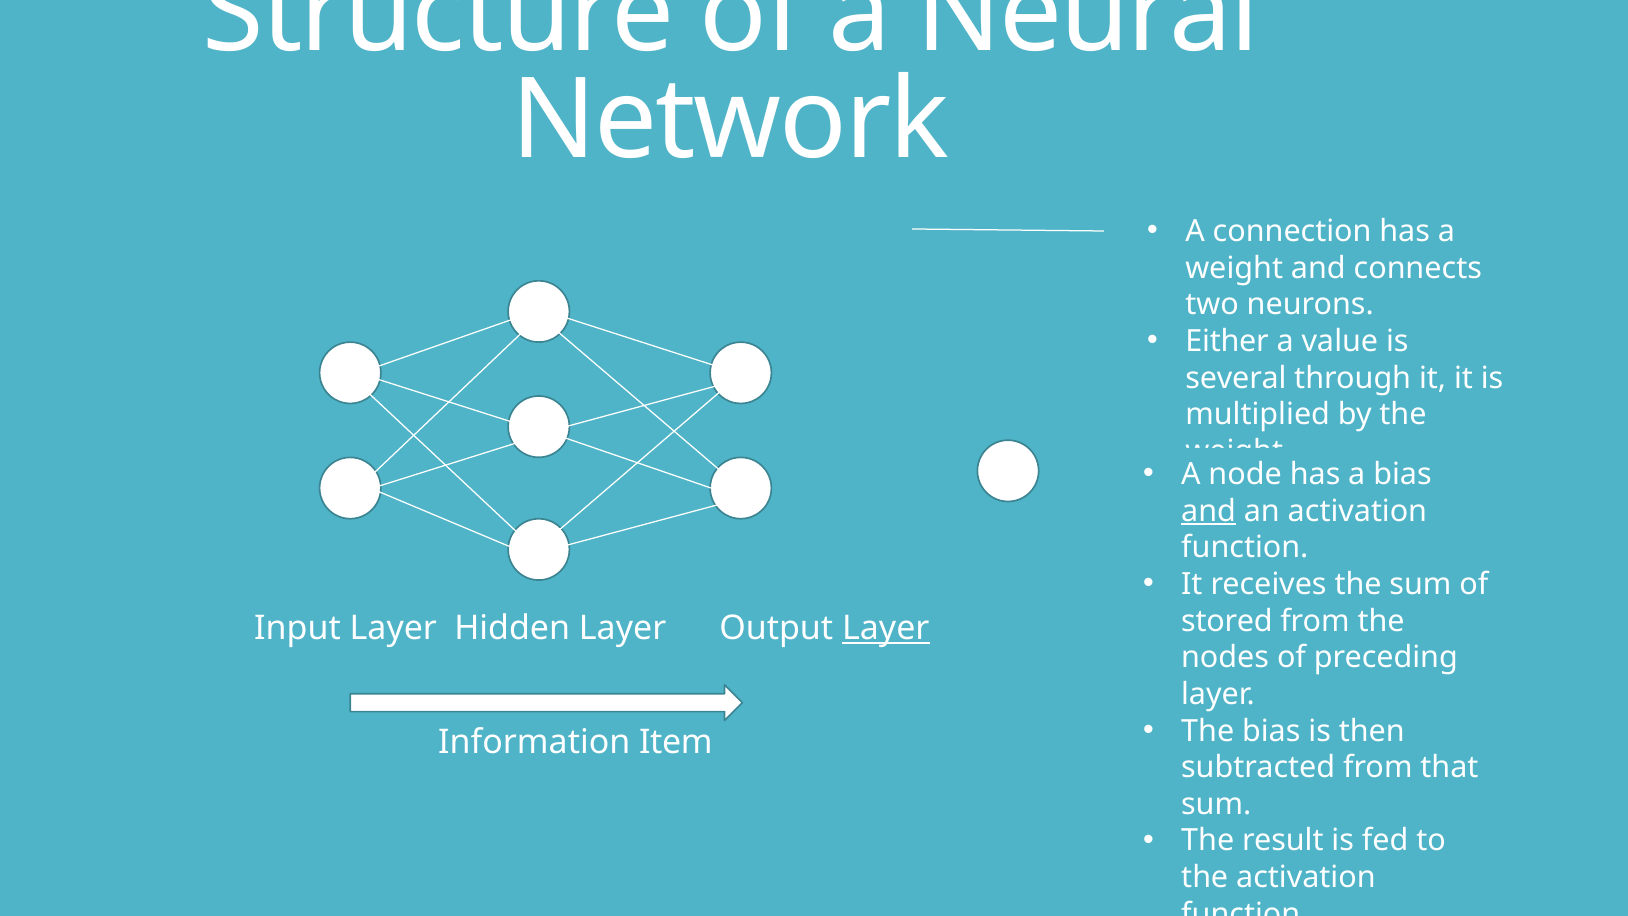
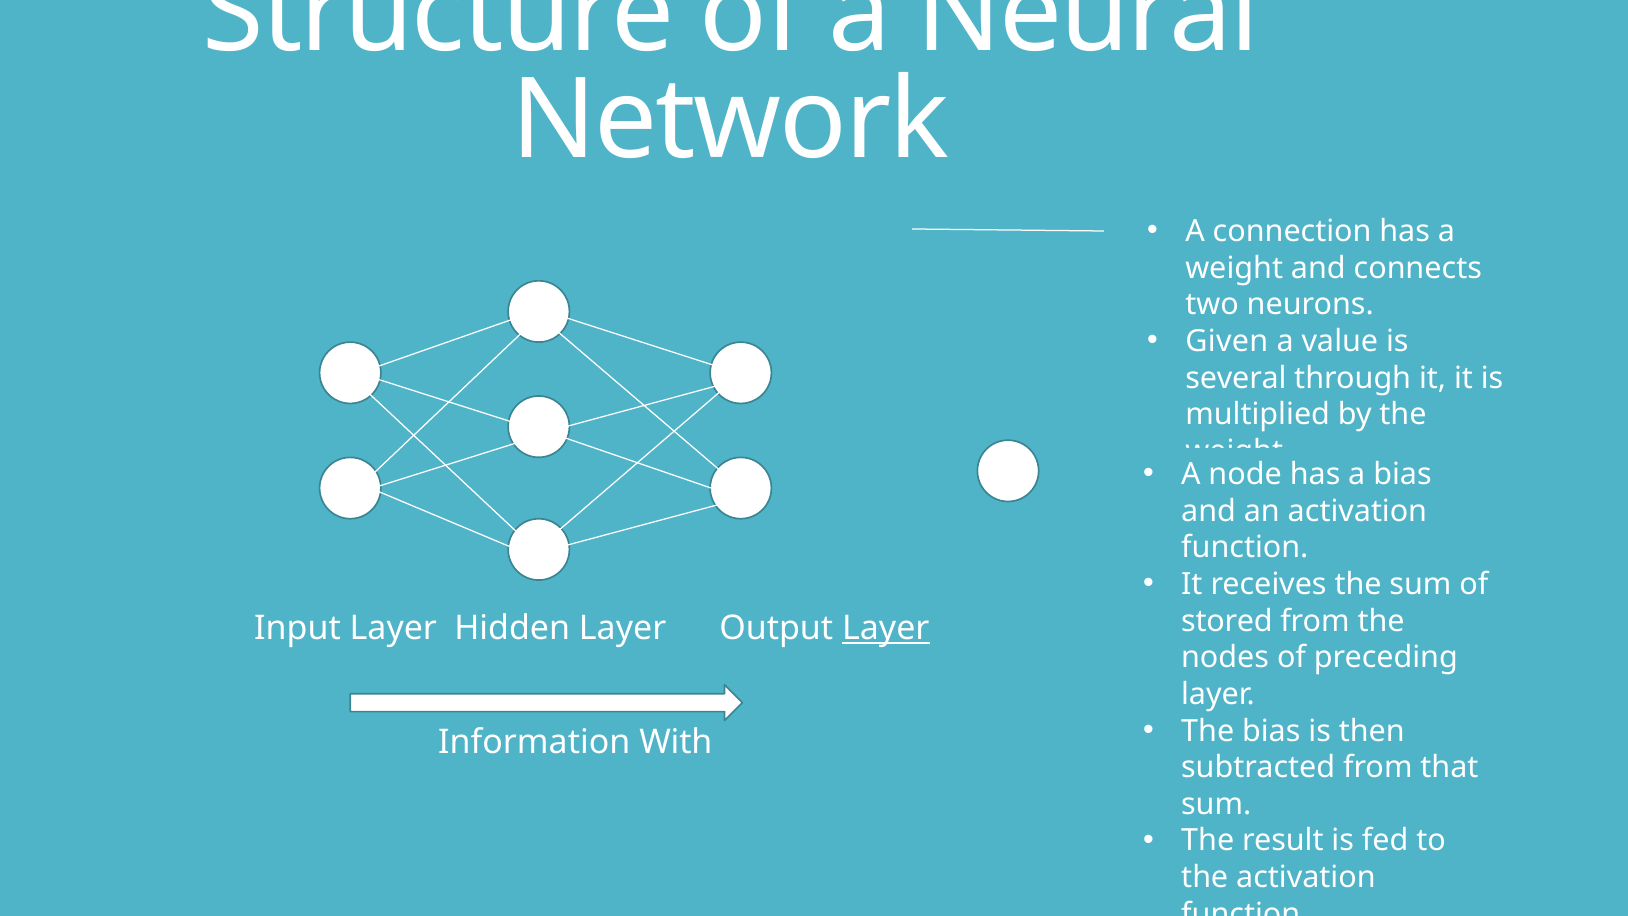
Either: Either -> Given
and at (1209, 511) underline: present -> none
Item: Item -> With
